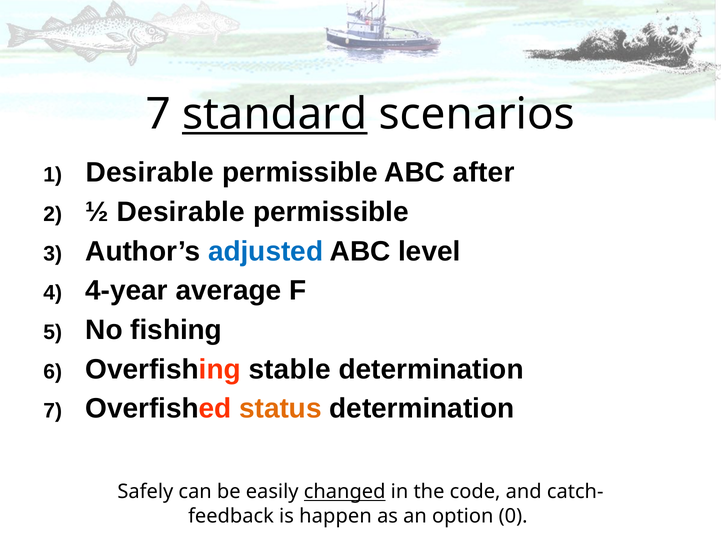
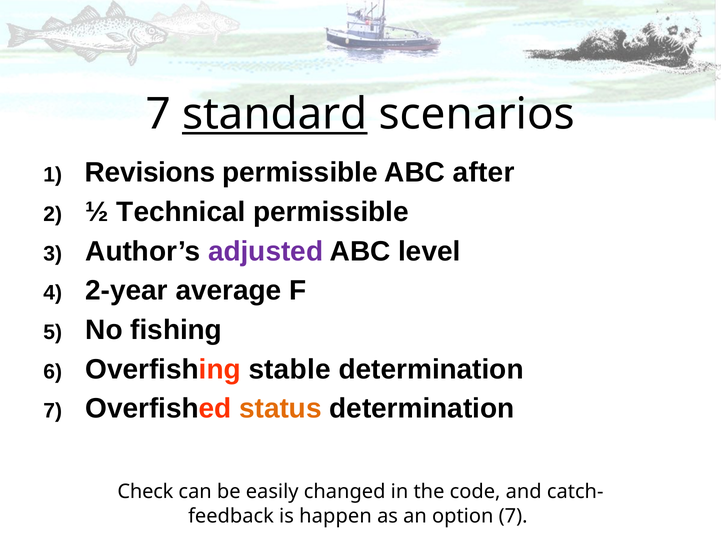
Desirable at (150, 173): Desirable -> Revisions
½ Desirable: Desirable -> Technical
adjusted colour: blue -> purple
4-year: 4-year -> 2-year
Safely: Safely -> Check
changed underline: present -> none
option 0: 0 -> 7
